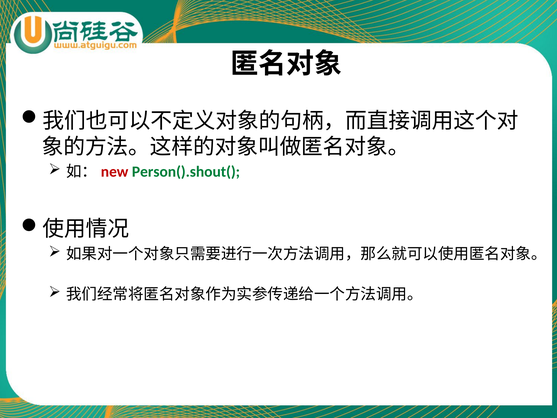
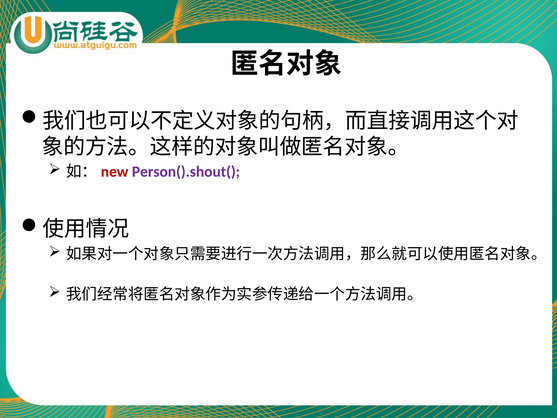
Person().shout( colour: green -> purple
